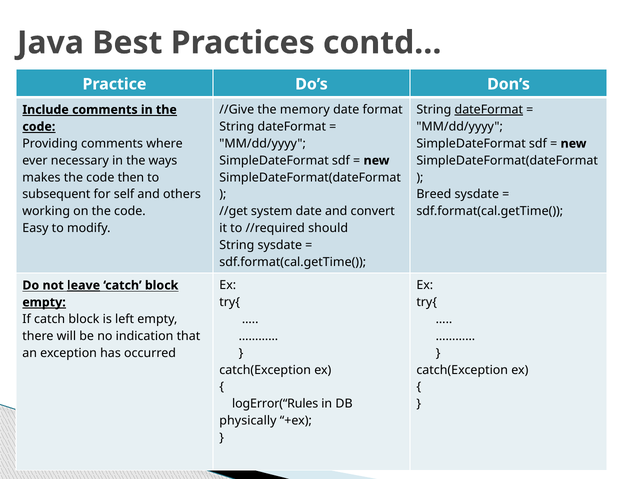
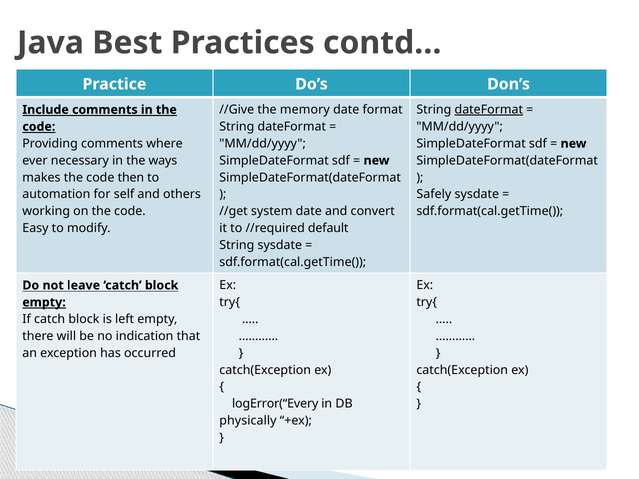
subsequent: subsequent -> automation
Breed: Breed -> Safely
should: should -> default
leave underline: present -> none
logError(“Rules: logError(“Rules -> logError(“Every
